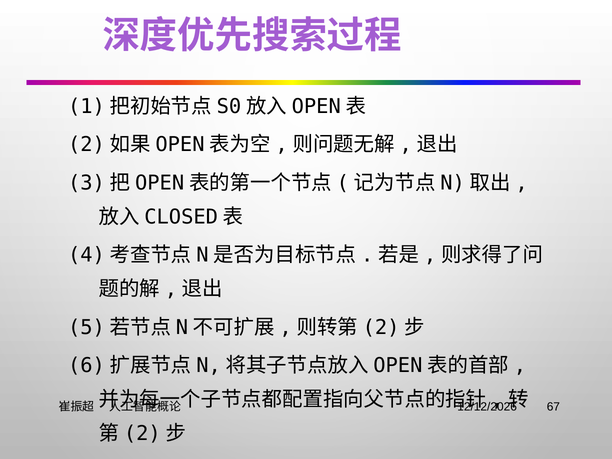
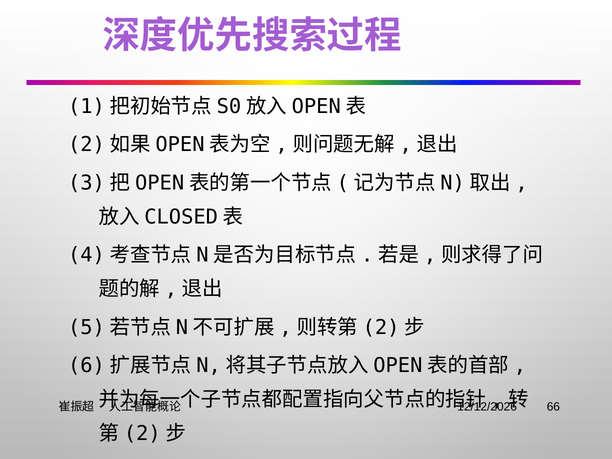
67: 67 -> 66
